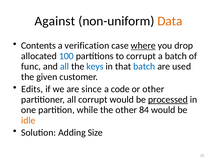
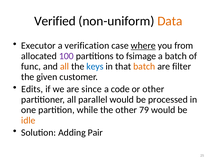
Against: Against -> Verified
Contents: Contents -> Executor
drop: drop -> from
100 colour: blue -> purple
to corrupt: corrupt -> fsimage
all at (65, 66) colour: blue -> orange
batch at (144, 66) colour: blue -> orange
used: used -> filter
all corrupt: corrupt -> parallel
processed underline: present -> none
84: 84 -> 79
Size: Size -> Pair
